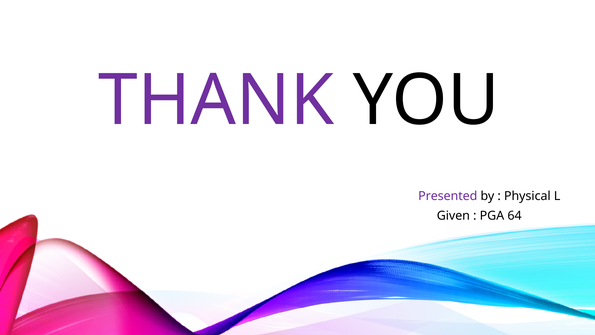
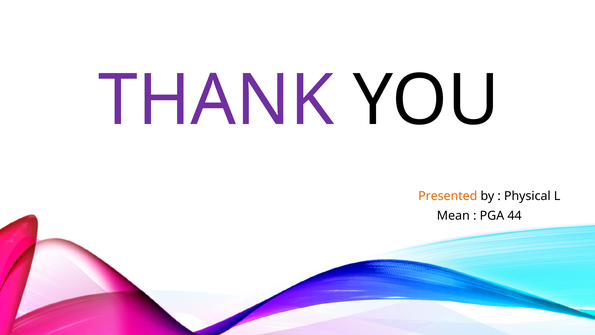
Presented colour: purple -> orange
Given: Given -> Mean
64: 64 -> 44
